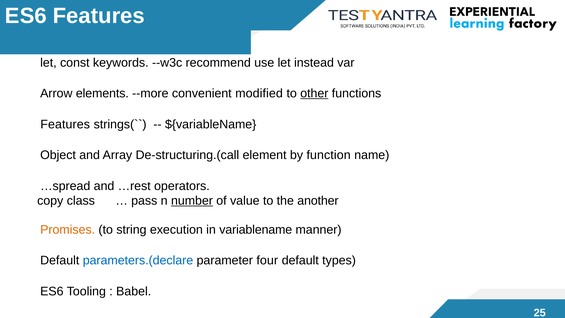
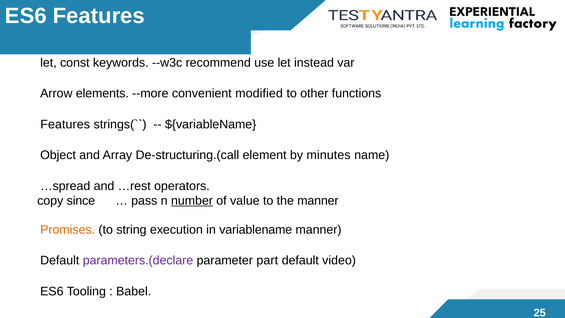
other underline: present -> none
function: function -> minutes
class: class -> since
the another: another -> manner
parameters.(declare colour: blue -> purple
four: four -> part
types: types -> video
